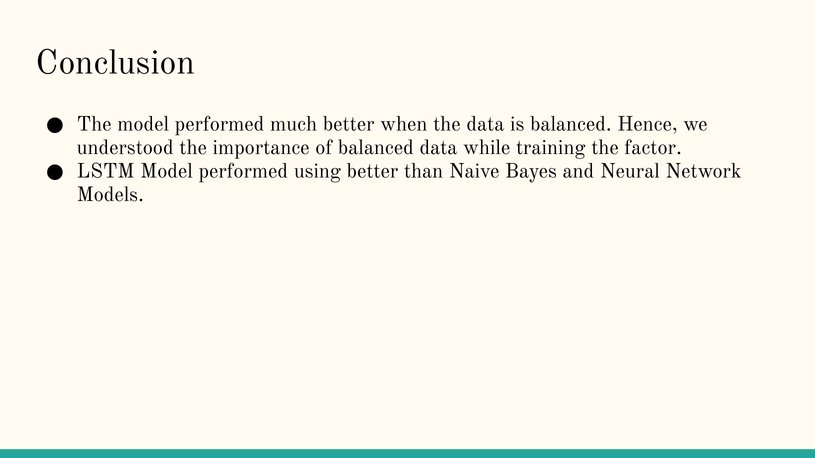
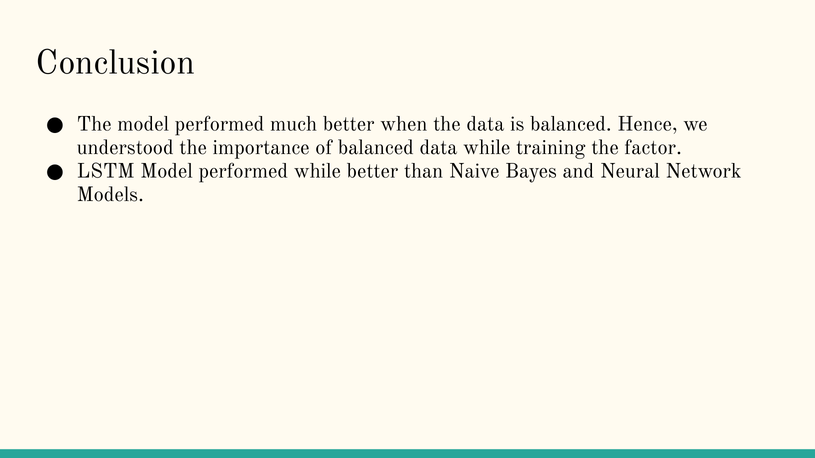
performed using: using -> while
